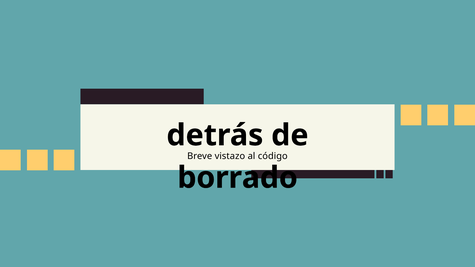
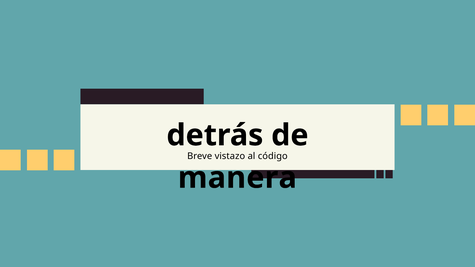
borrado: borrado -> manera
